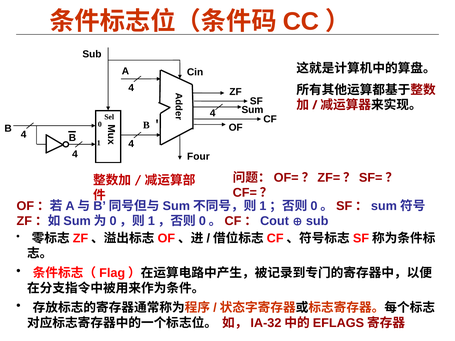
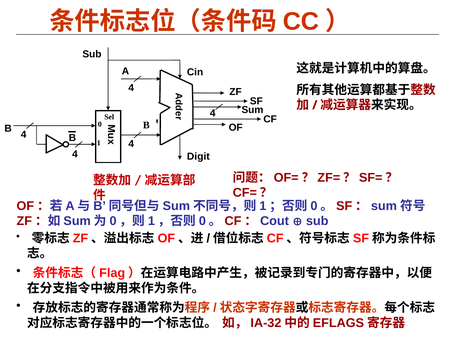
Four: Four -> Digit
